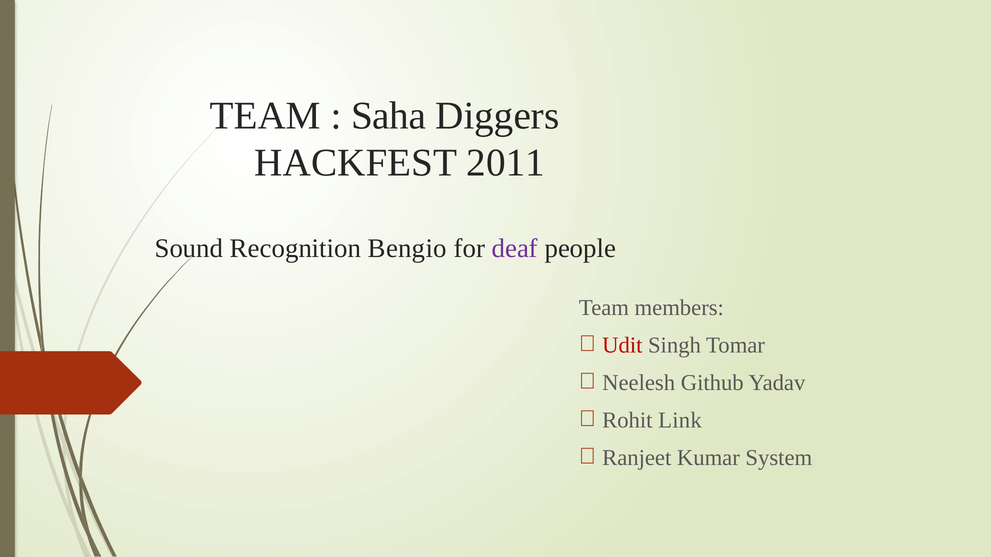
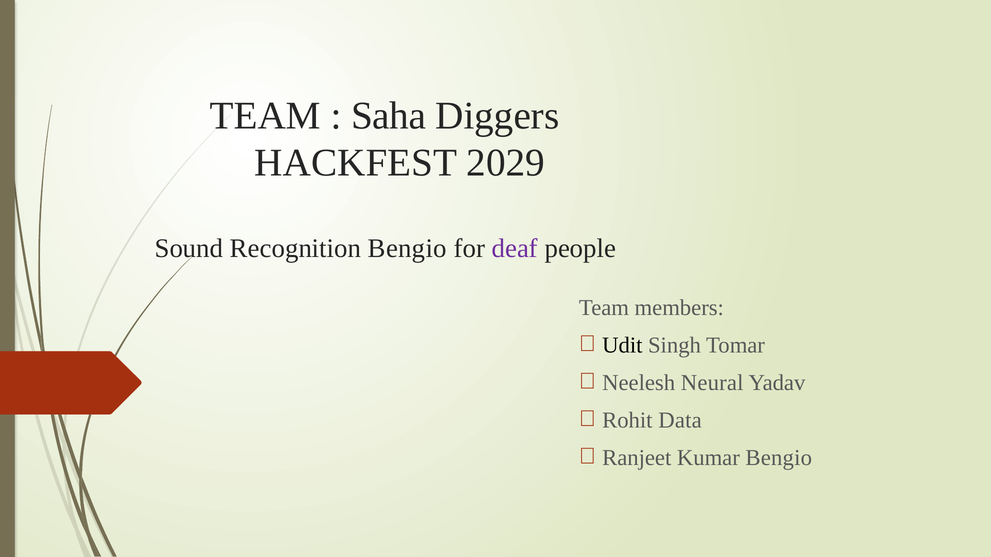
2011: 2011 -> 2029
Udit colour: red -> black
Github: Github -> Neural
Link: Link -> Data
Kumar System: System -> Bengio
